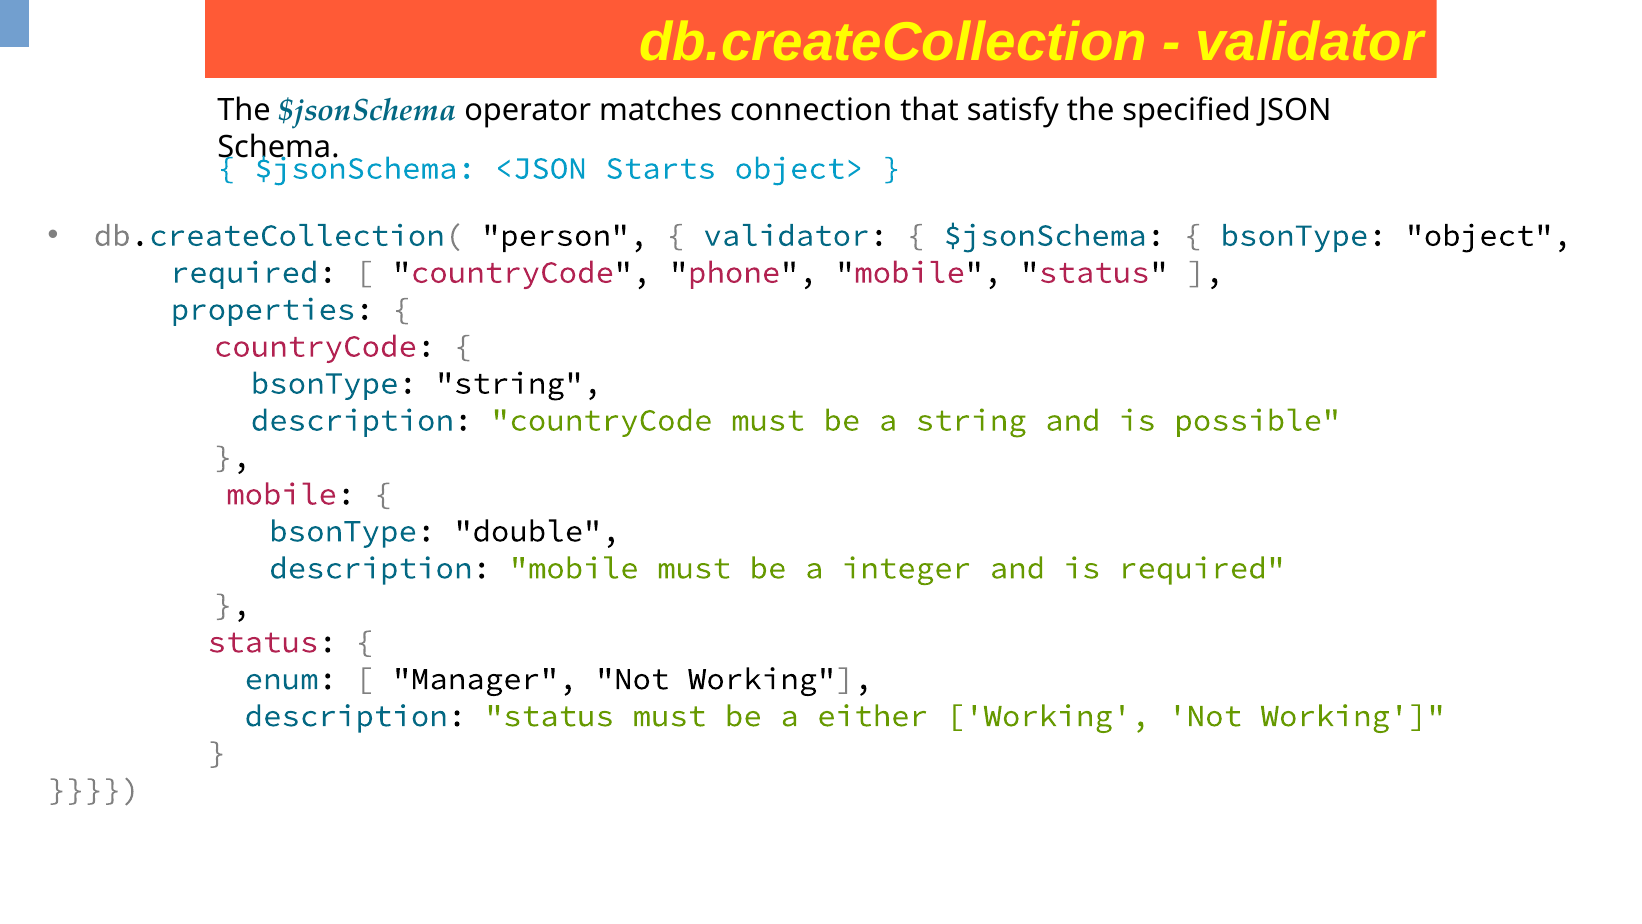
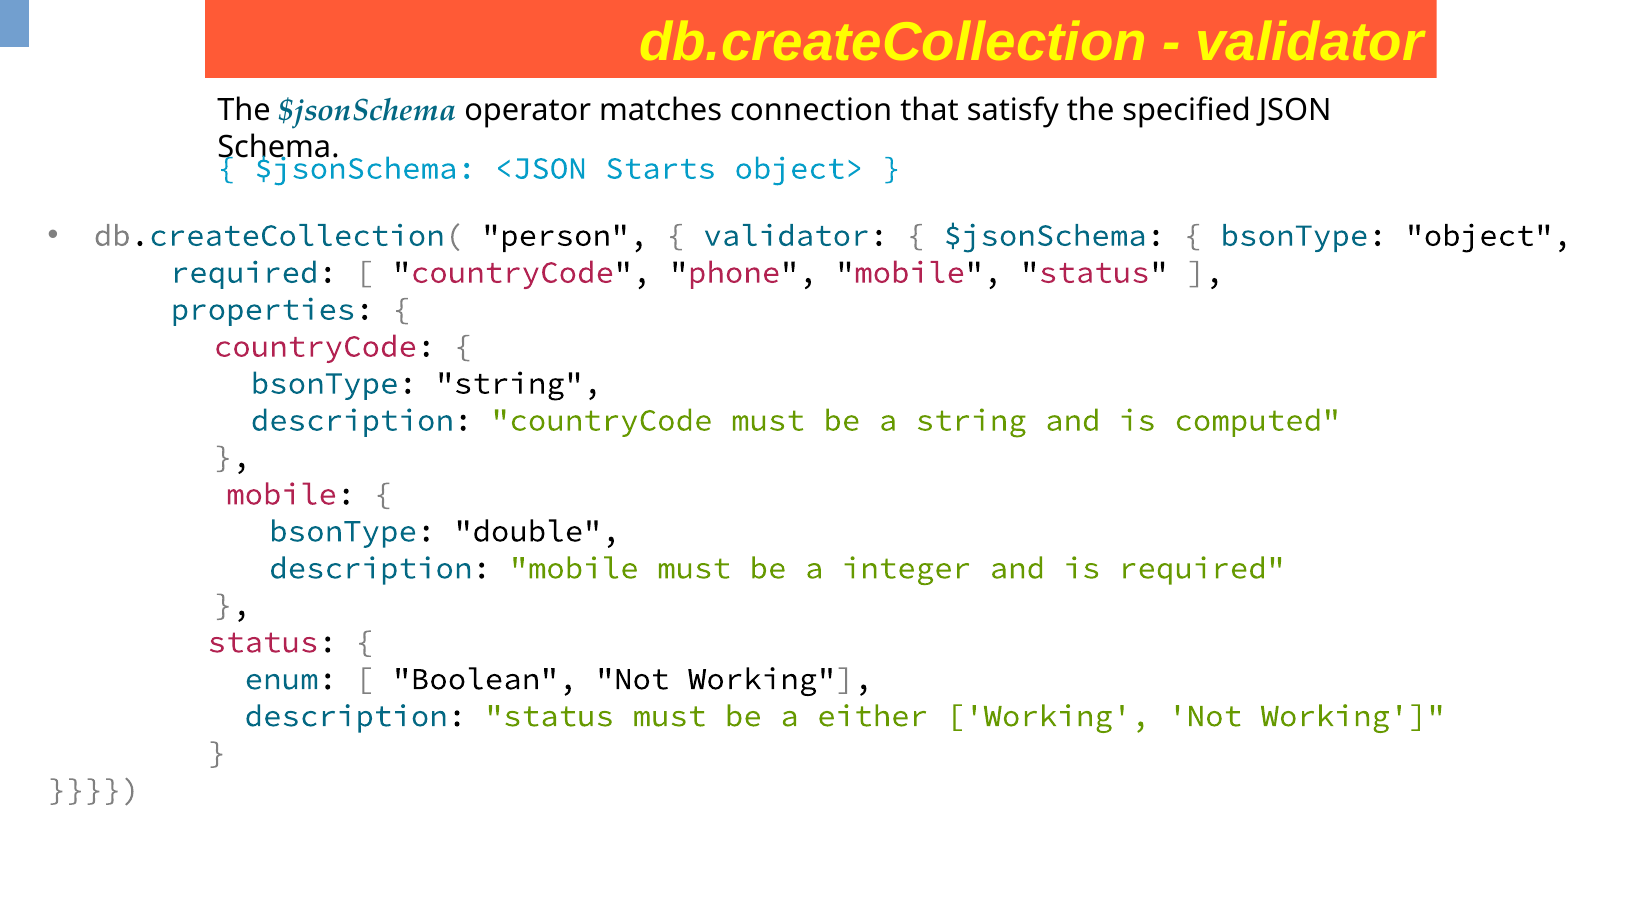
possible: possible -> computed
Manager: Manager -> Boolean
